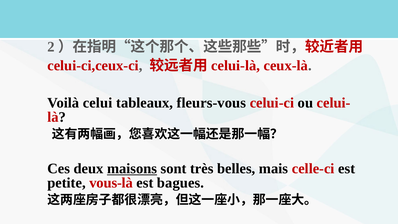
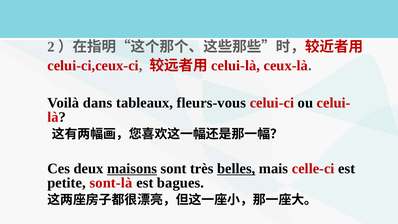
celui: celui -> dans
belles underline: none -> present
vous-là: vous-là -> sont-là
